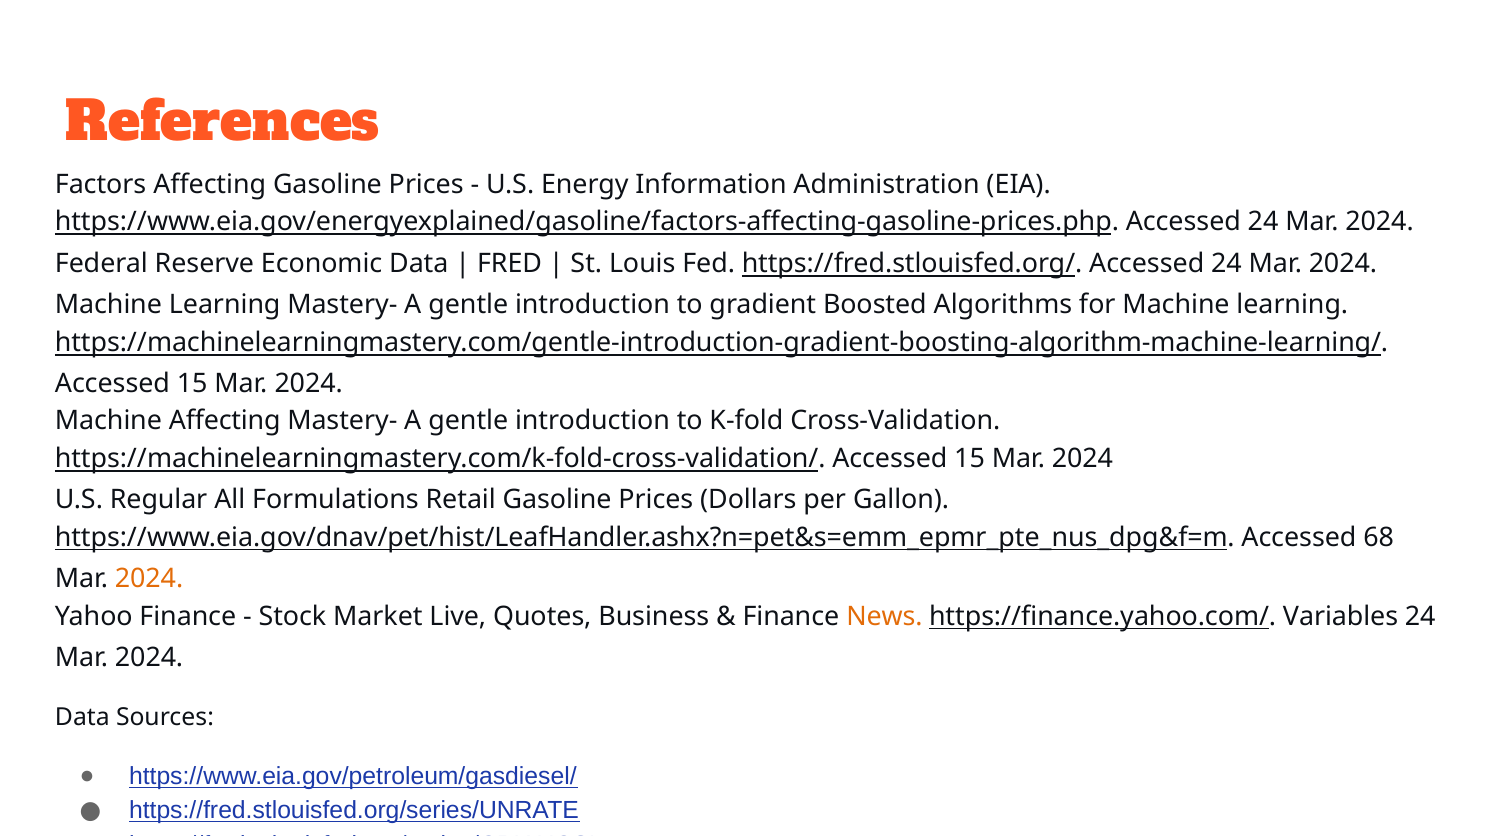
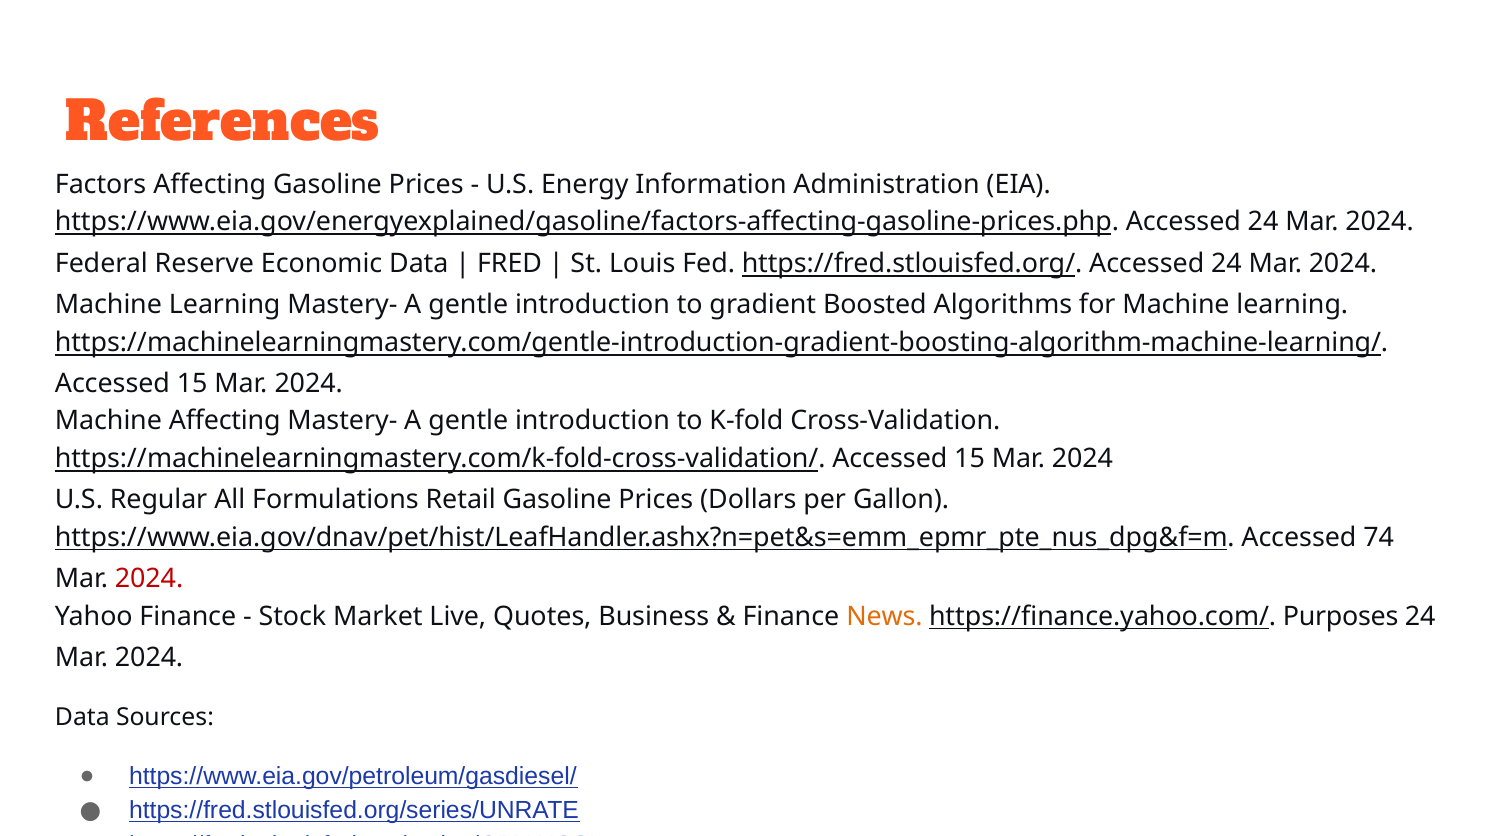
68: 68 -> 74
2024 at (149, 578) colour: orange -> red
Variables: Variables -> Purposes
